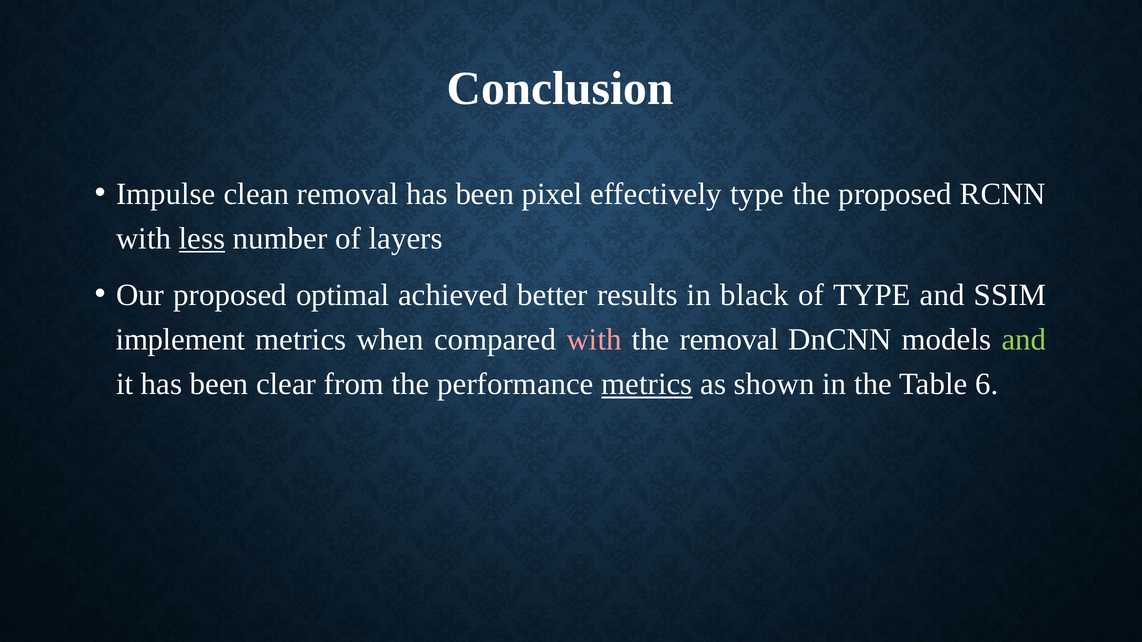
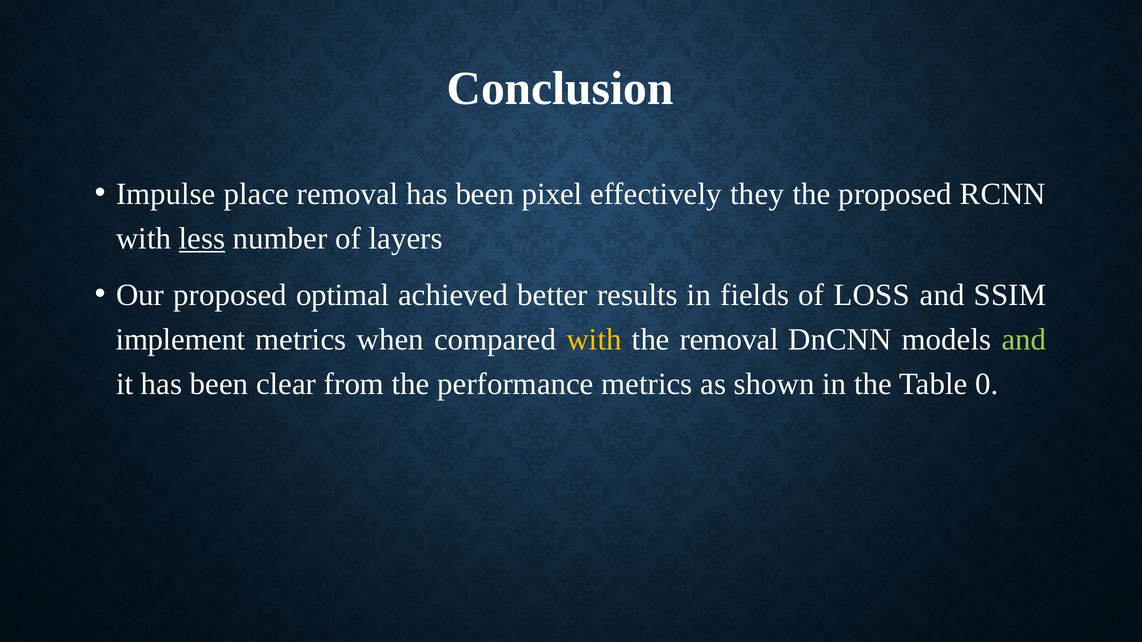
clean: clean -> place
effectively type: type -> they
black: black -> fields
of TYPE: TYPE -> LOSS
with at (594, 340) colour: pink -> yellow
metrics at (647, 384) underline: present -> none
6: 6 -> 0
